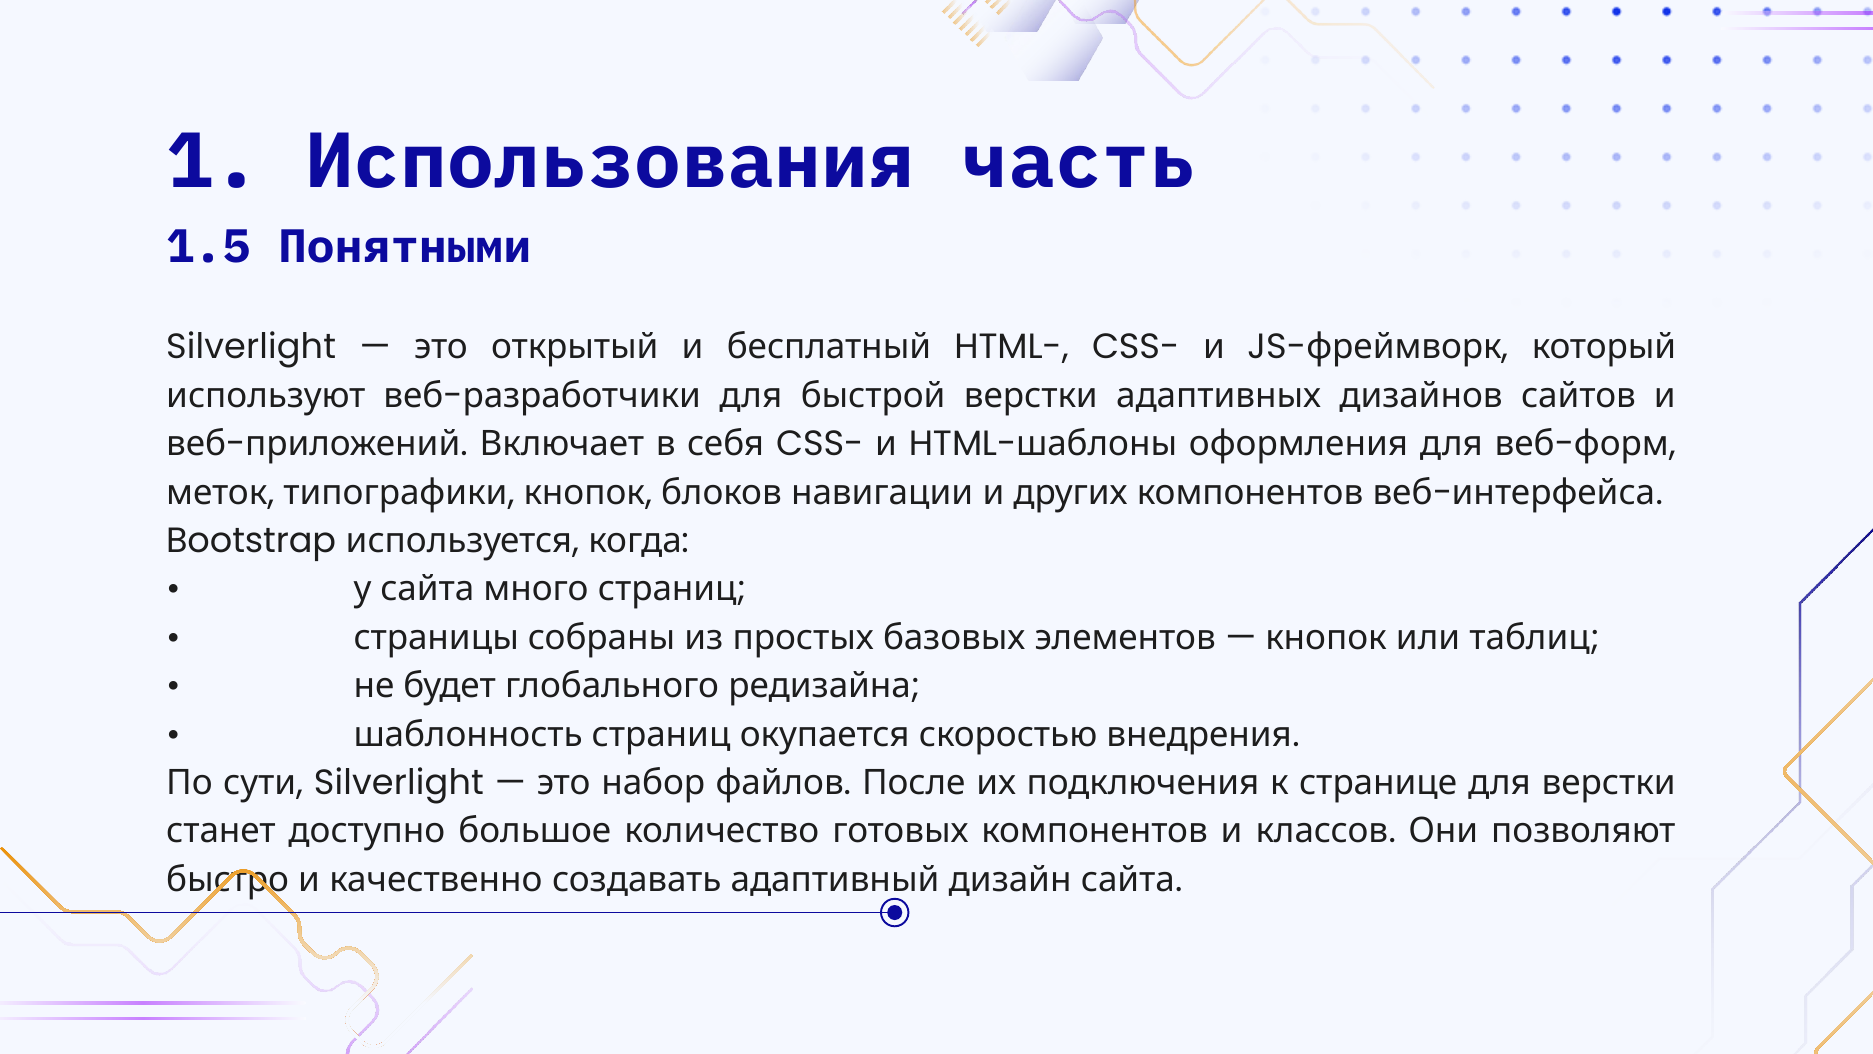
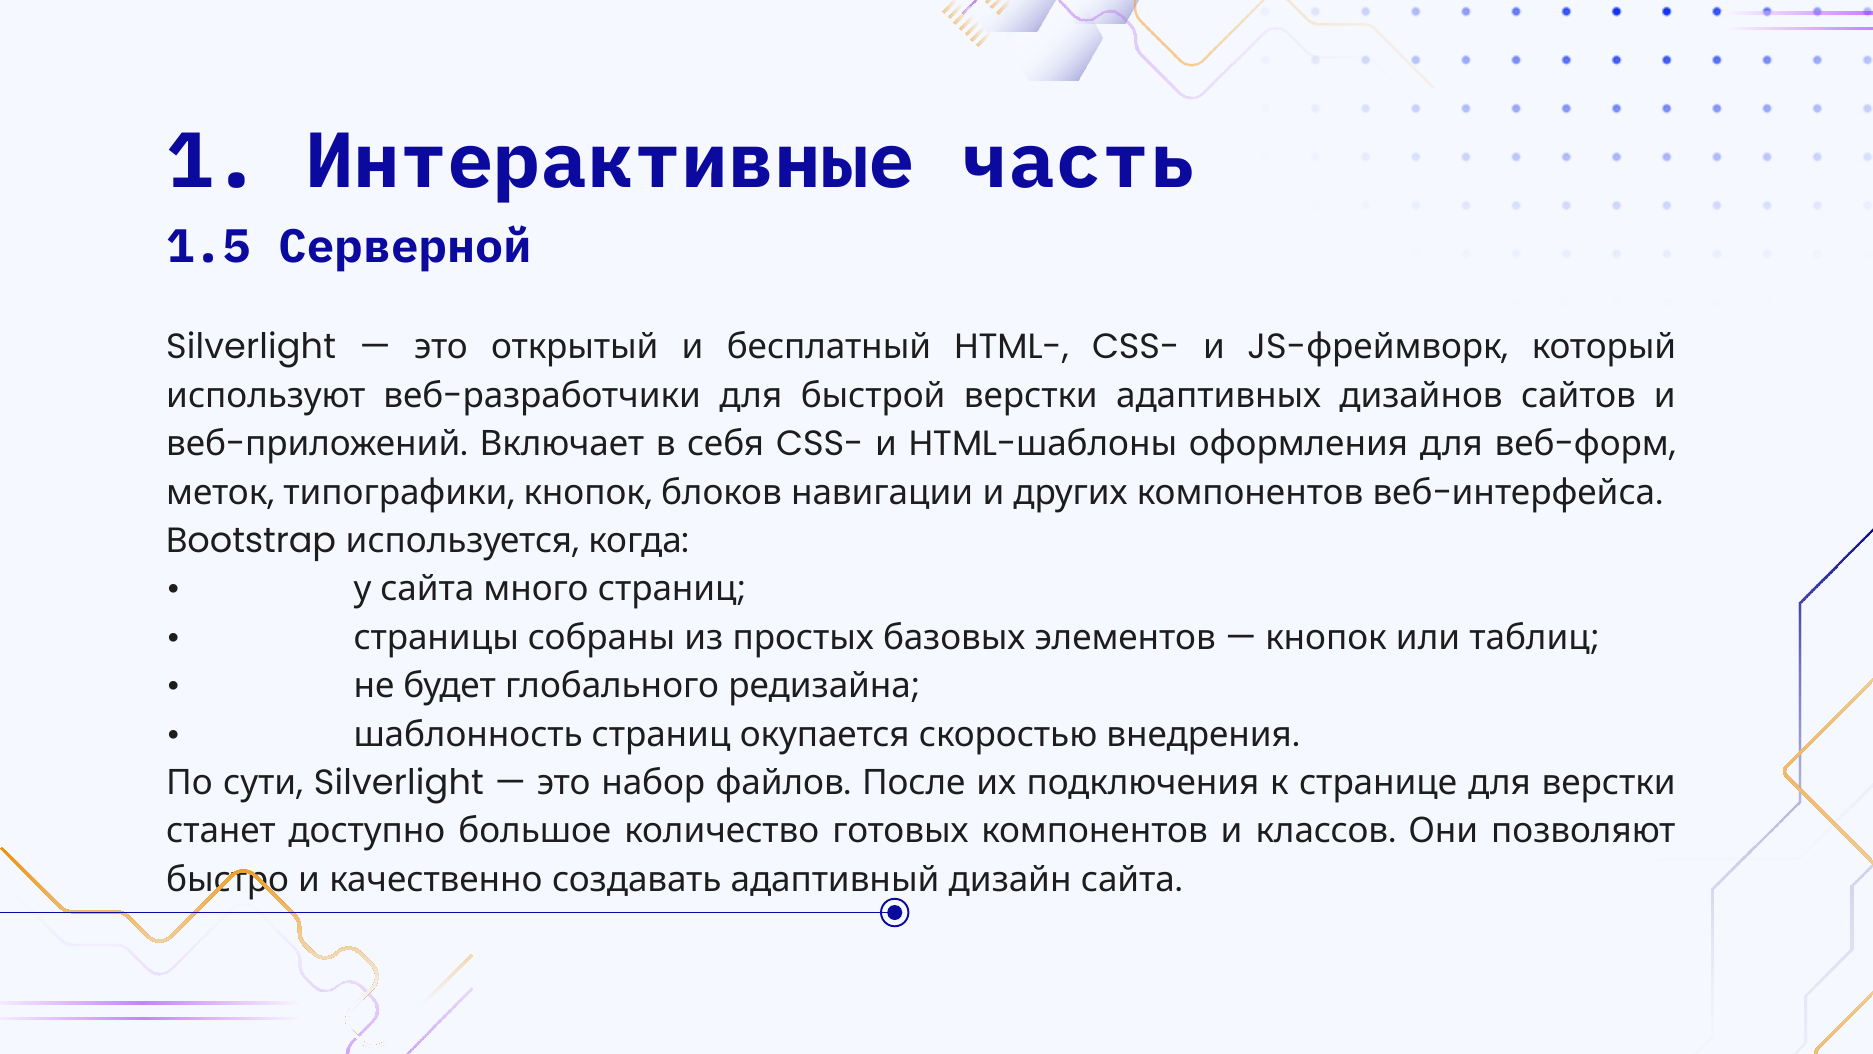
Использования: Использования -> Интерактивные
Понятными: Понятными -> Серверной
